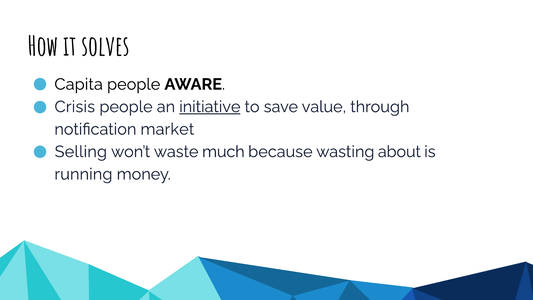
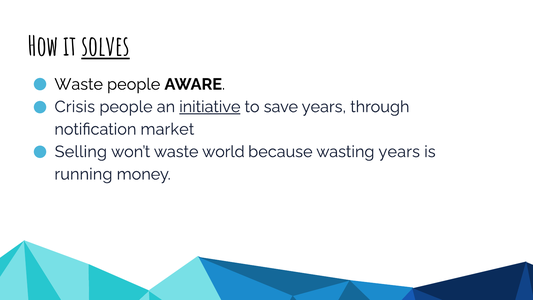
solves underline: none -> present
Capita at (79, 84): Capita -> Waste
save value: value -> years
much: much -> world
wasting about: about -> years
